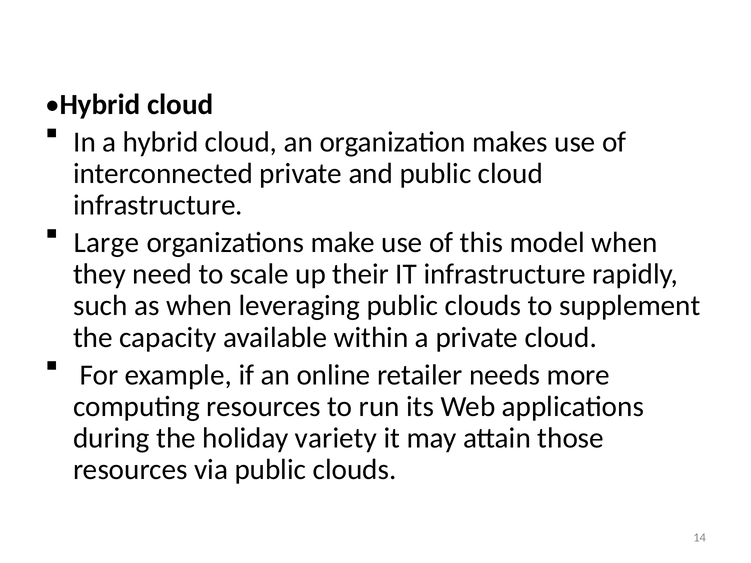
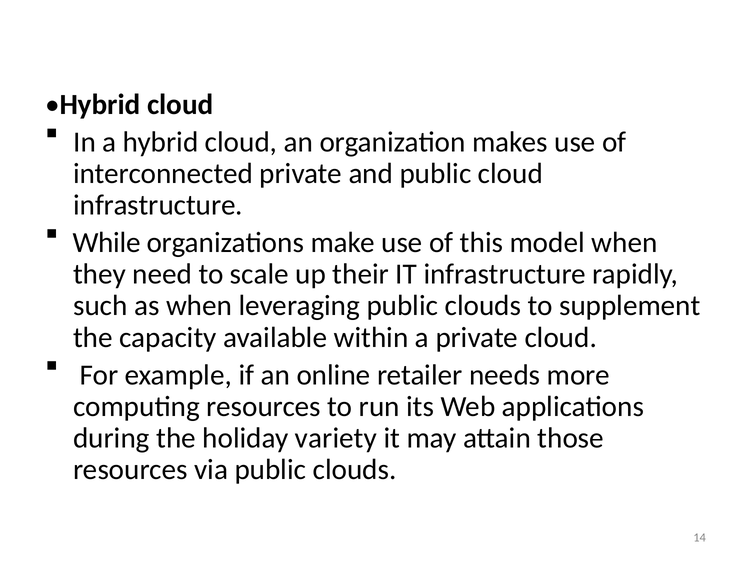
Large: Large -> While
